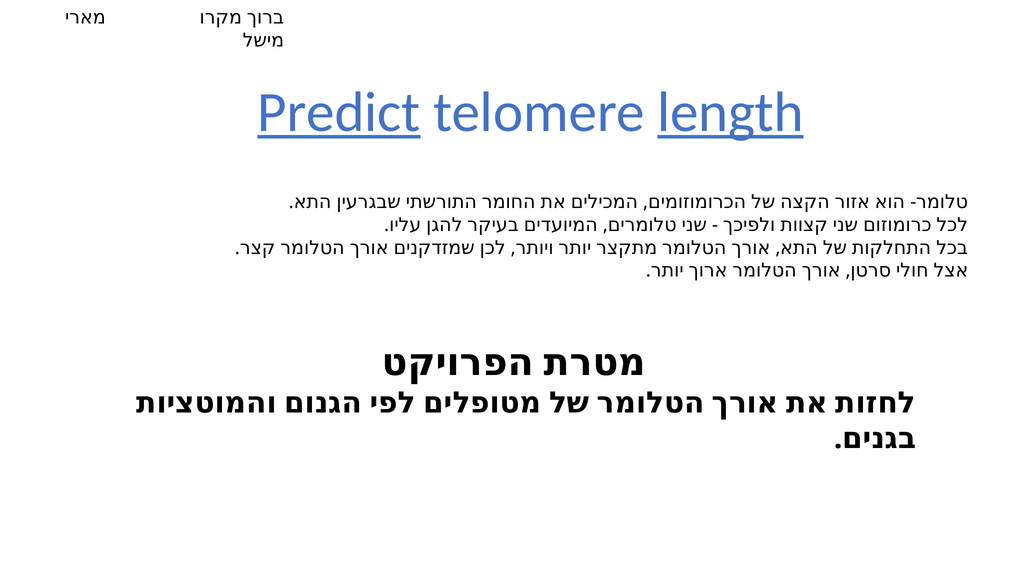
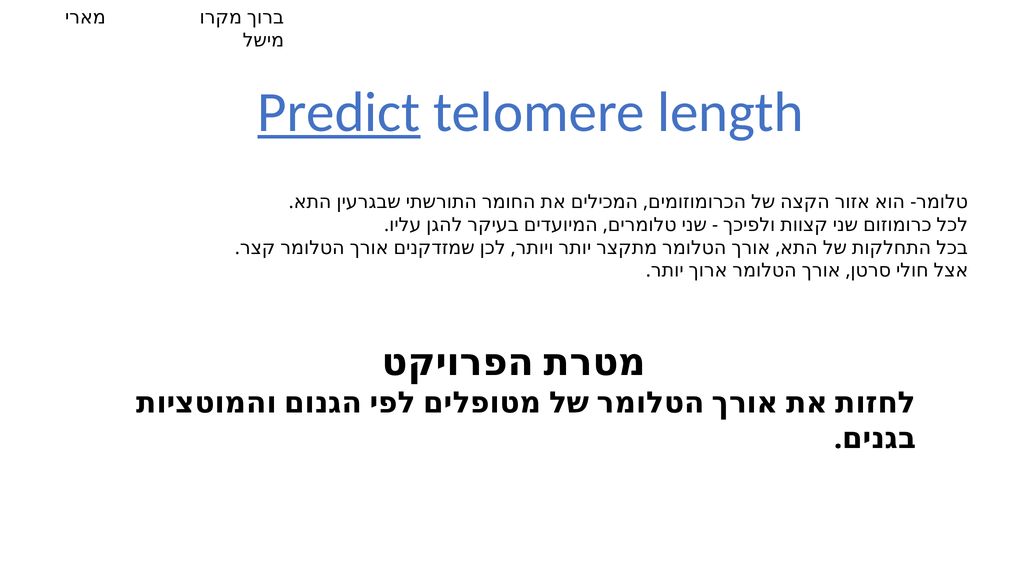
length underline: present -> none
